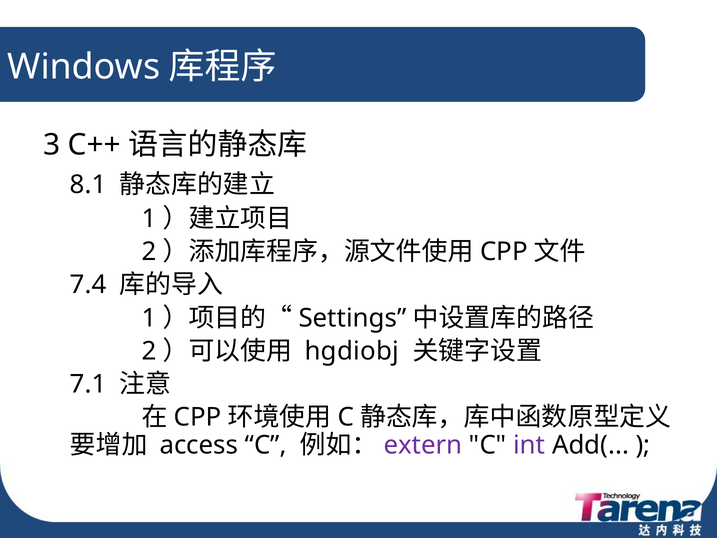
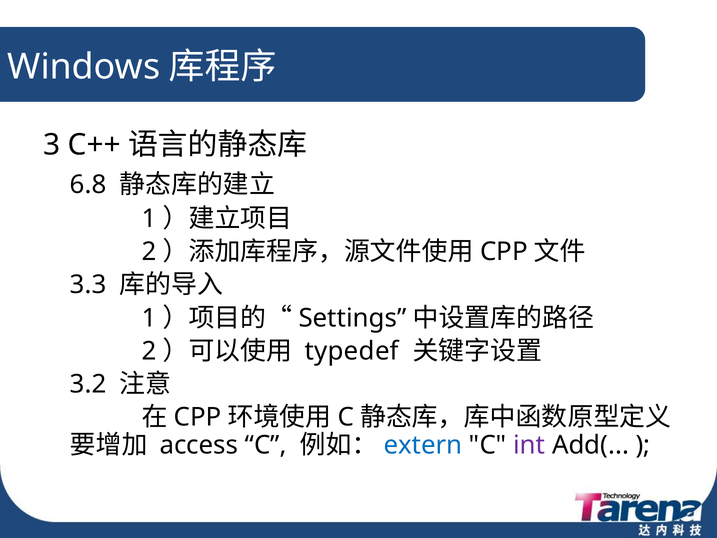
8.1: 8.1 -> 6.8
7.4: 7.4 -> 3.3
hgdiobj: hgdiobj -> typedef
7.1: 7.1 -> 3.2
extern colour: purple -> blue
